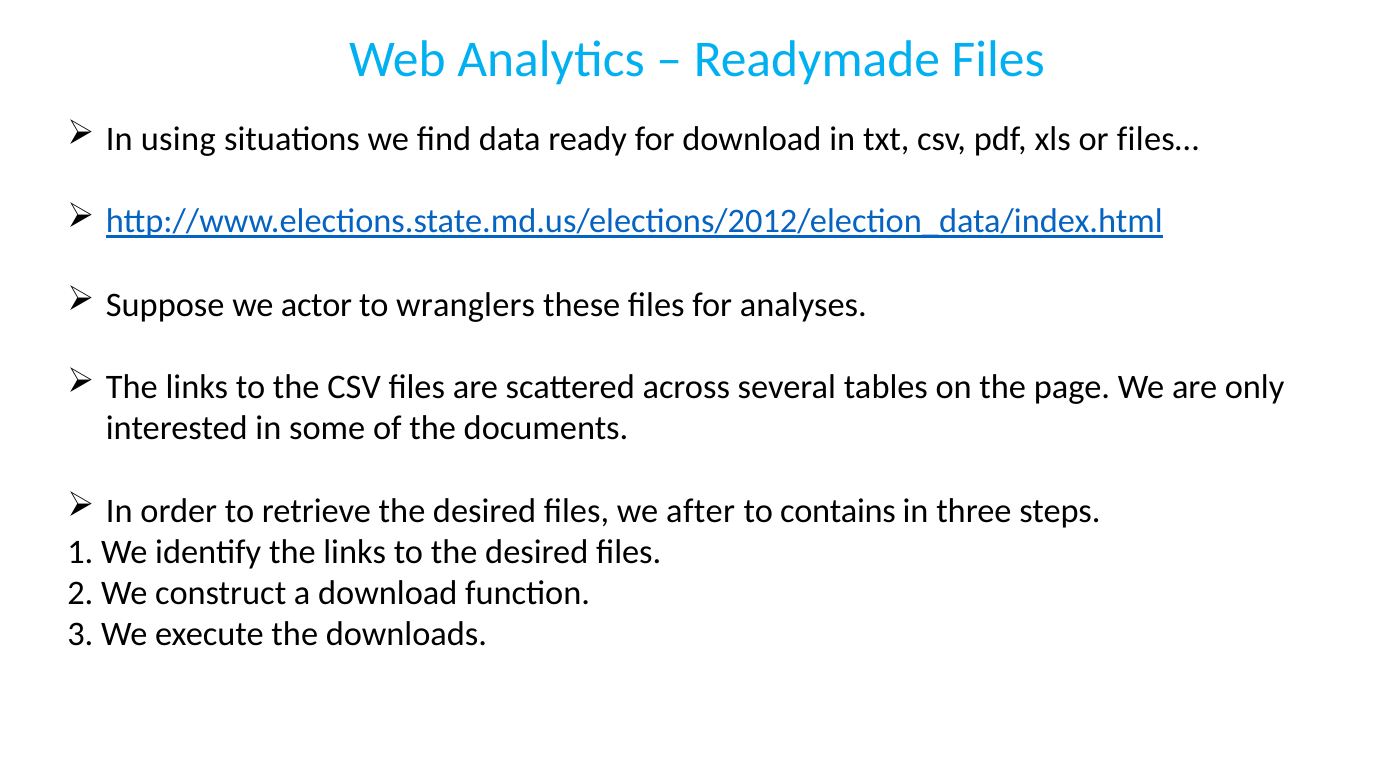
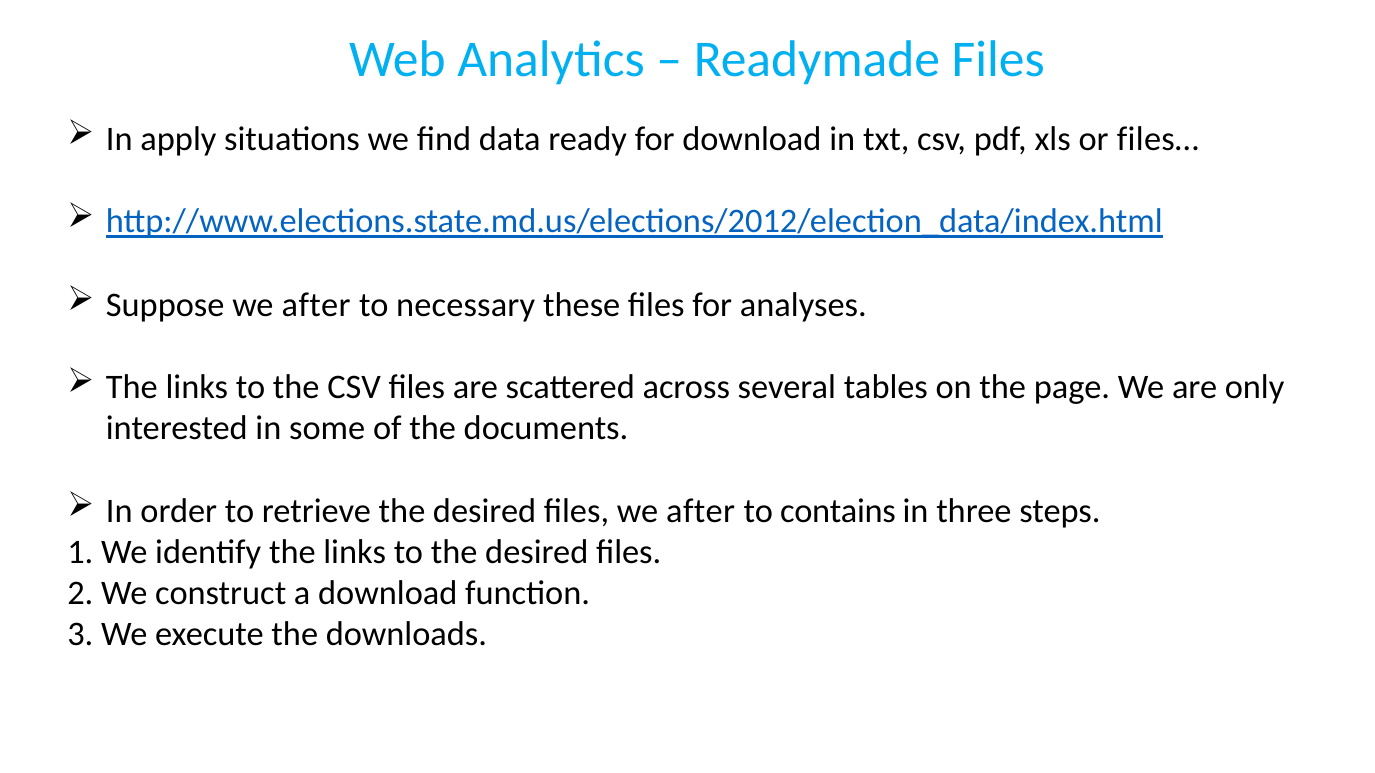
using: using -> apply
Suppose we actor: actor -> after
wranglers: wranglers -> necessary
